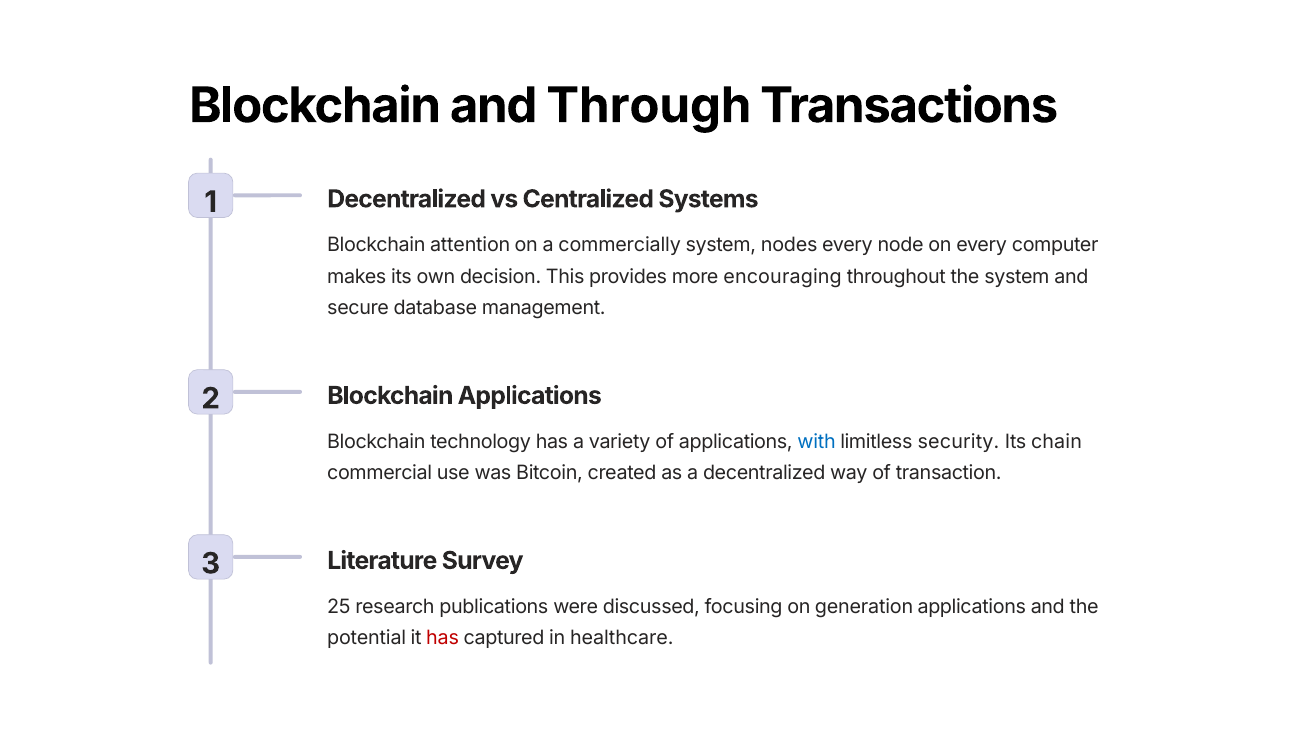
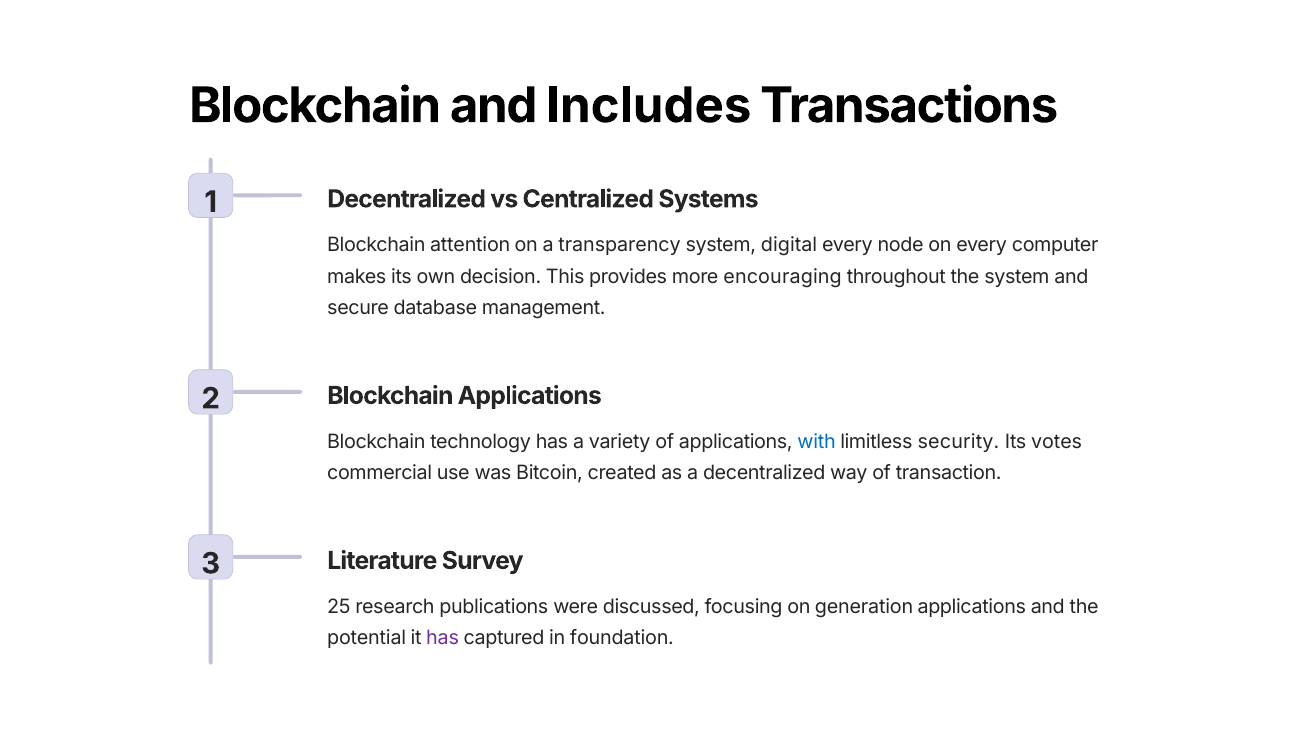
Through: Through -> Includes
commercially: commercially -> transparency
nodes: nodes -> digital
chain: chain -> votes
has at (443, 639) colour: red -> purple
healthcare: healthcare -> foundation
